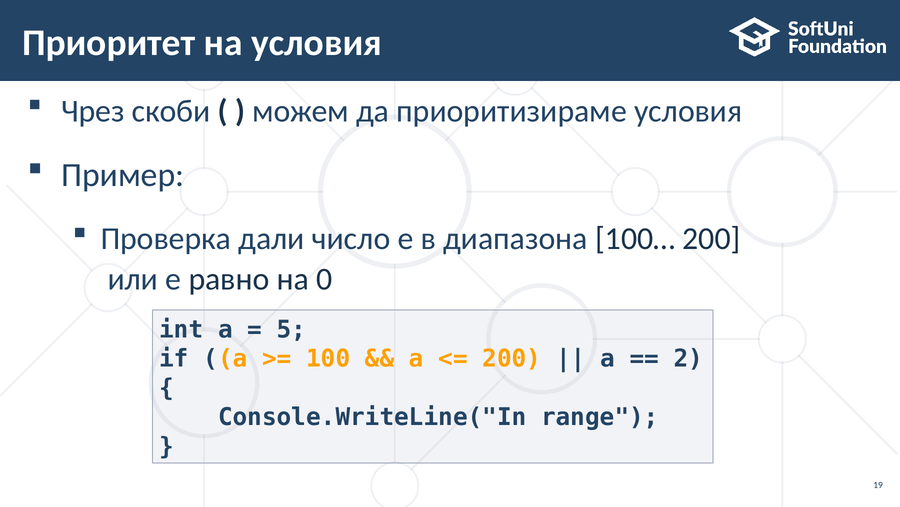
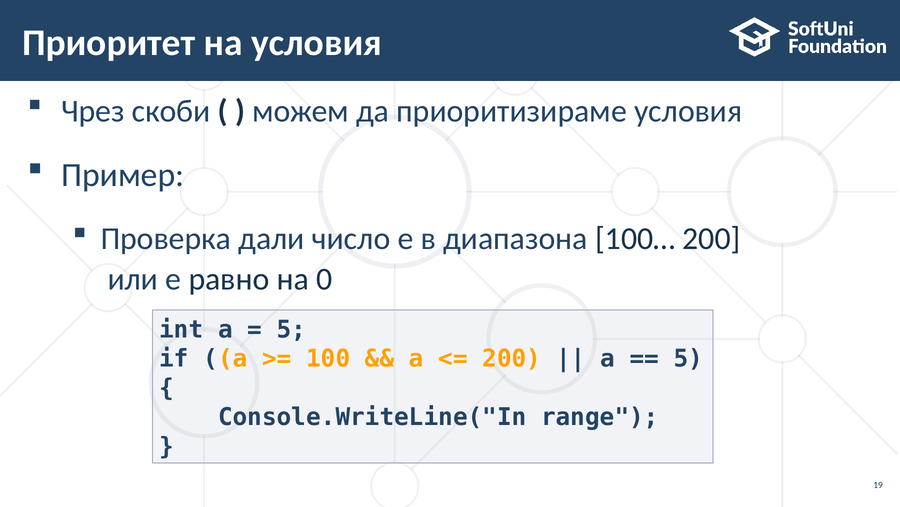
2 at (688, 358): 2 -> 5
